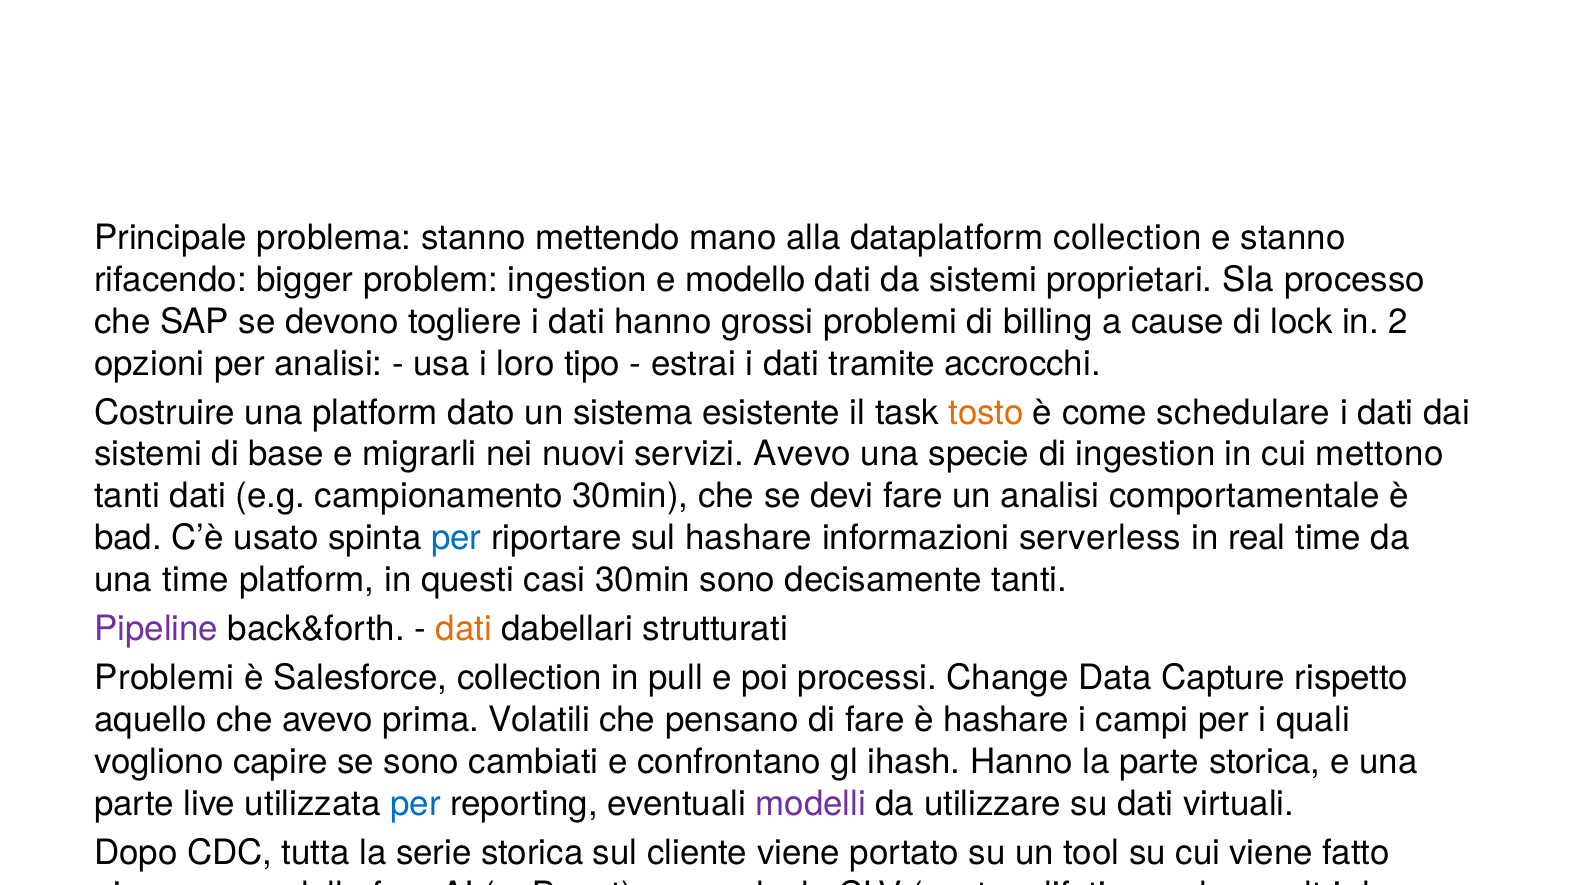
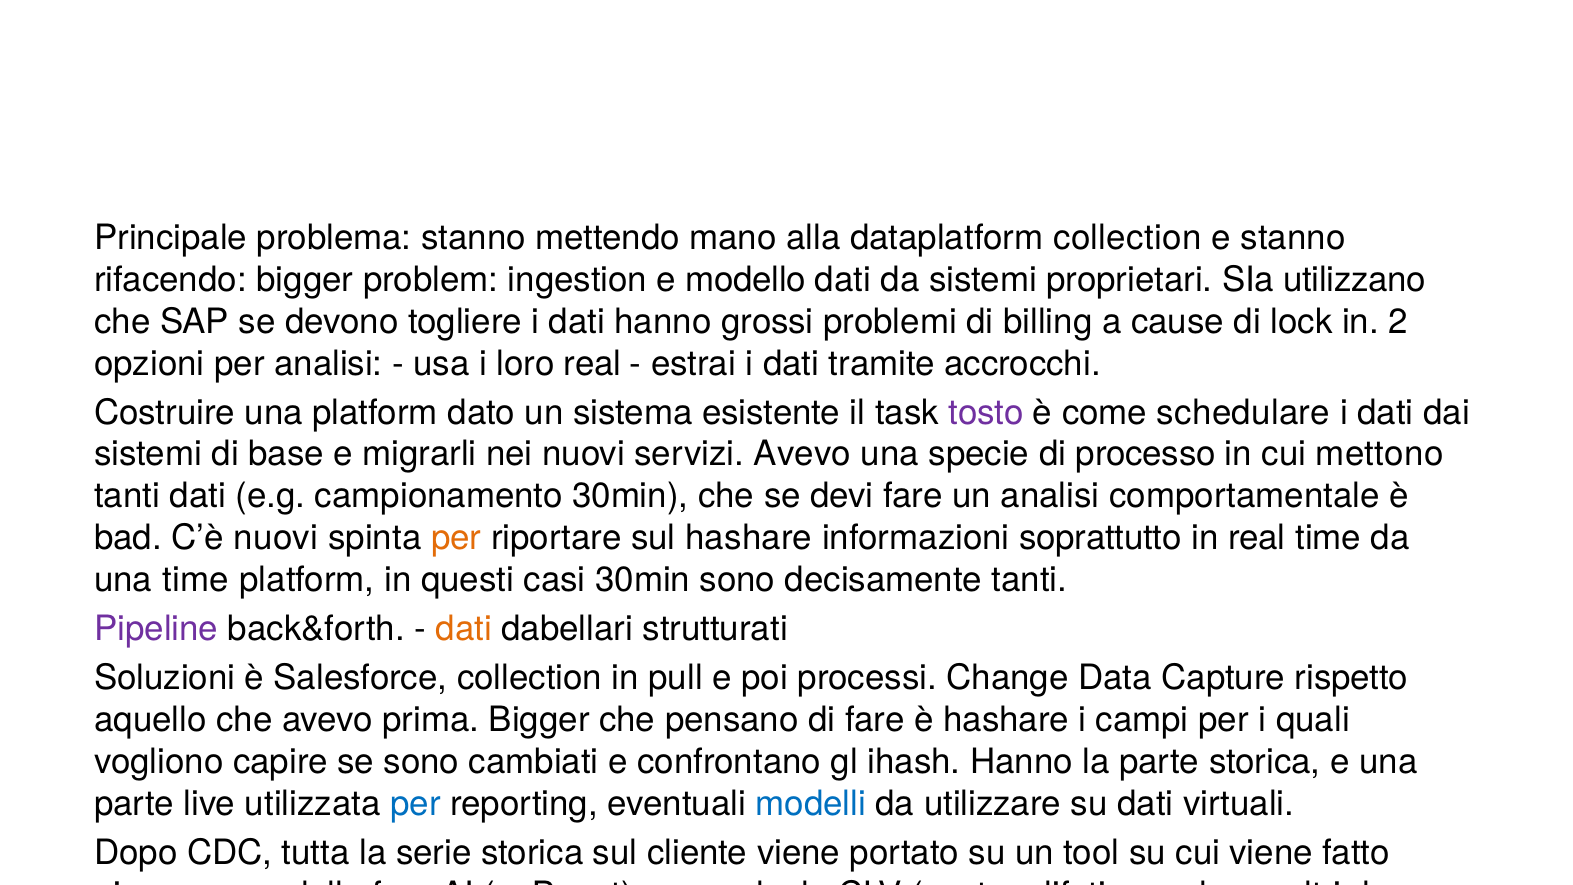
SIa processo: processo -> utilizzano
loro tipo: tipo -> real
tosto colour: orange -> purple
di ingestion: ingestion -> processo
C’è usato: usato -> nuovi
per at (456, 538) colour: blue -> orange
informazioni serverless: serverless -> soprattutto
Problemi at (165, 678): Problemi -> Soluzioni
prima Volatili: Volatili -> Bigger
modelli at (811, 804) colour: purple -> blue
